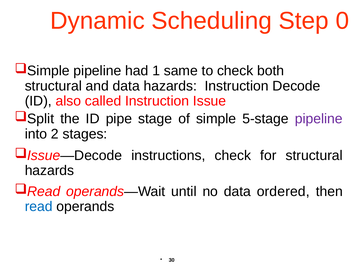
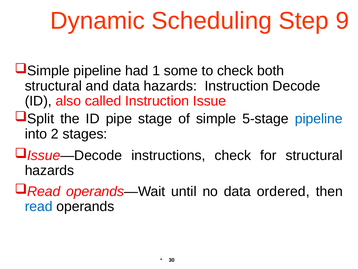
0: 0 -> 9
same: same -> some
pipeline at (319, 119) colour: purple -> blue
